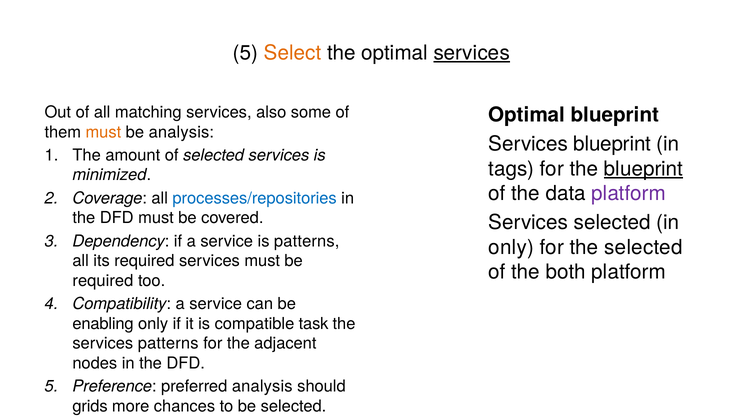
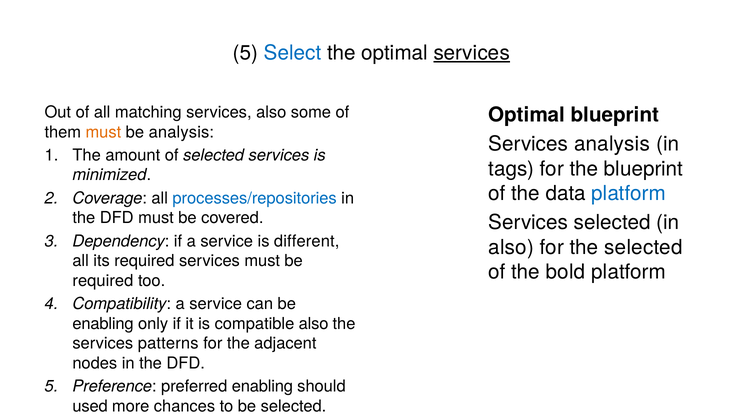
Select colour: orange -> blue
Services blueprint: blueprint -> analysis
blueprint at (644, 169) underline: present -> none
platform at (629, 194) colour: purple -> blue
is patterns: patterns -> different
only at (511, 247): only -> also
both: both -> bold
compatible task: task -> also
preferred analysis: analysis -> enabling
grids: grids -> used
